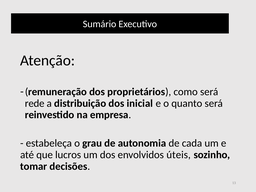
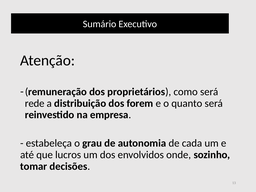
inicial: inicial -> forem
úteis: úteis -> onde
